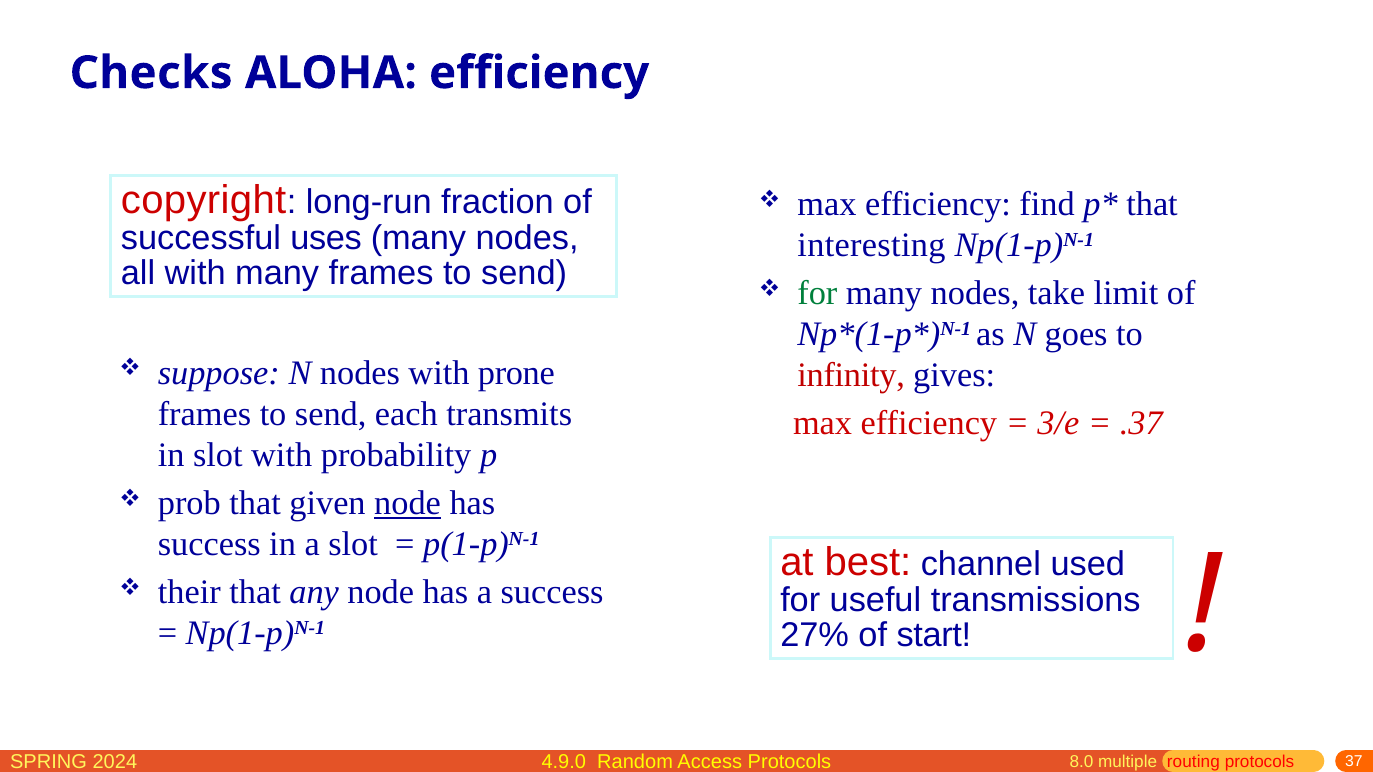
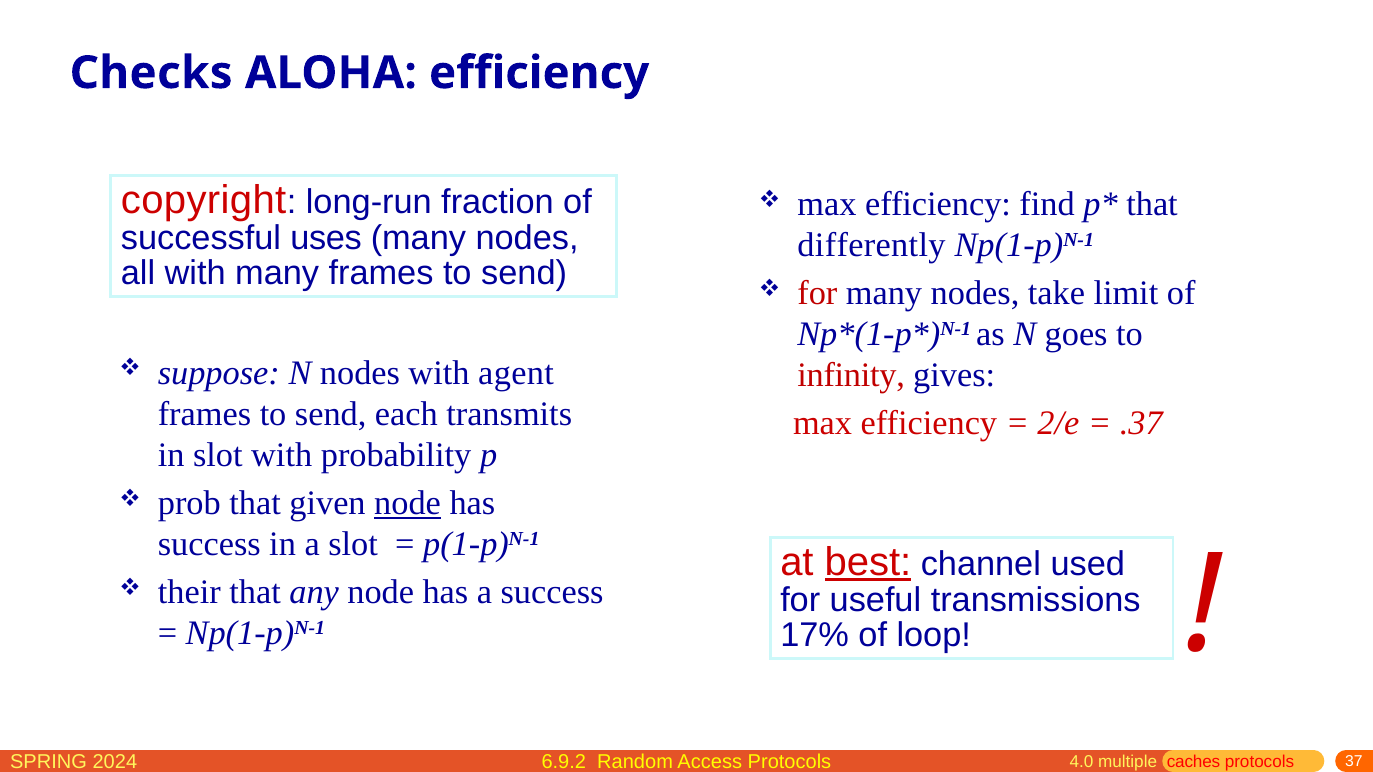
interesting: interesting -> differently
for at (817, 293) colour: green -> red
prone: prone -> agent
3/e: 3/e -> 2/e
best underline: none -> present
27%: 27% -> 17%
start: start -> loop
4.9.0: 4.9.0 -> 6.9.2
8.0: 8.0 -> 4.0
routing: routing -> caches
